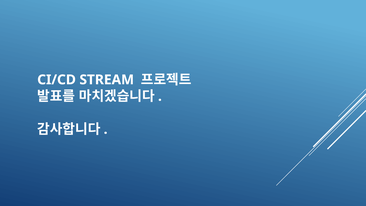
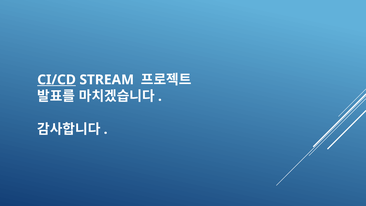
CI/CD underline: none -> present
